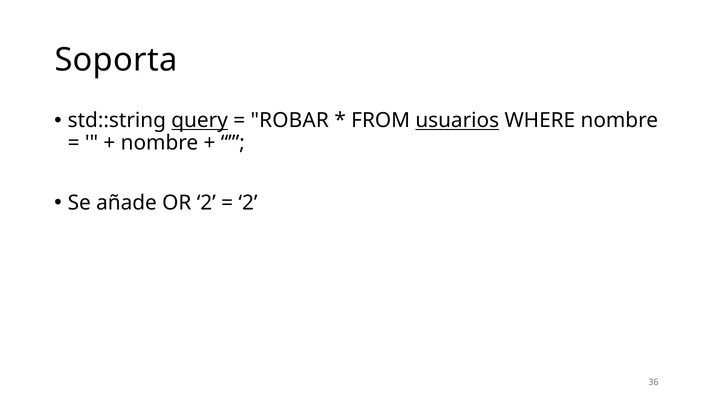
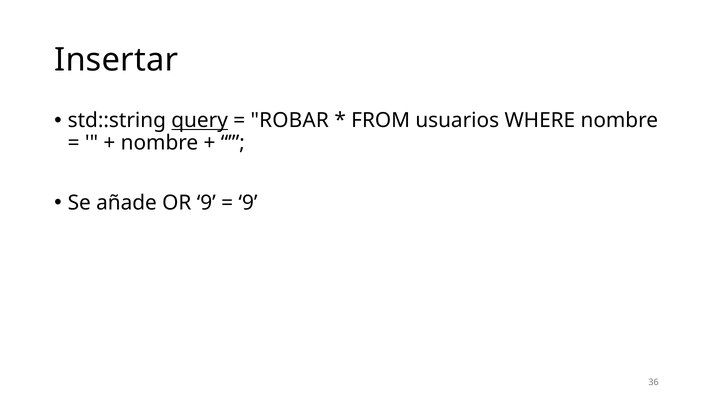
Soporta: Soporta -> Insertar
usuarios underline: present -> none
OR 2: 2 -> 9
2 at (248, 203): 2 -> 9
